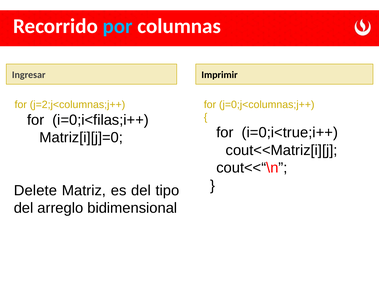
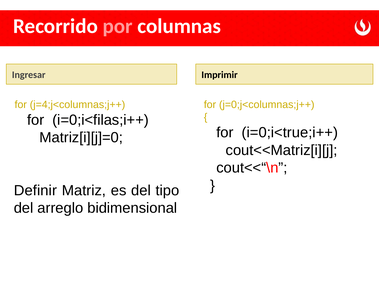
por colour: light blue -> pink
j=2;j<columnas;j++: j=2;j<columnas;j++ -> j=4;j<columnas;j++
Delete: Delete -> Definir
